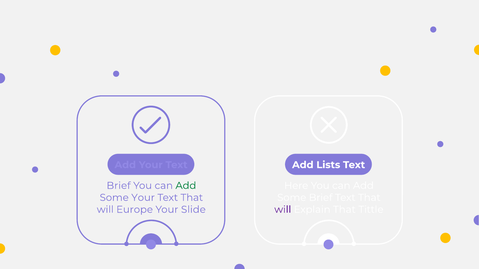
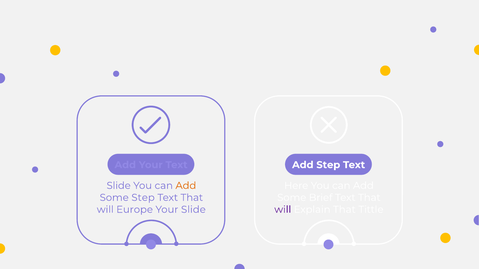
Add Lists: Lists -> Step
Brief at (119, 186): Brief -> Slide
Add at (186, 186) colour: green -> orange
Some Your: Your -> Step
